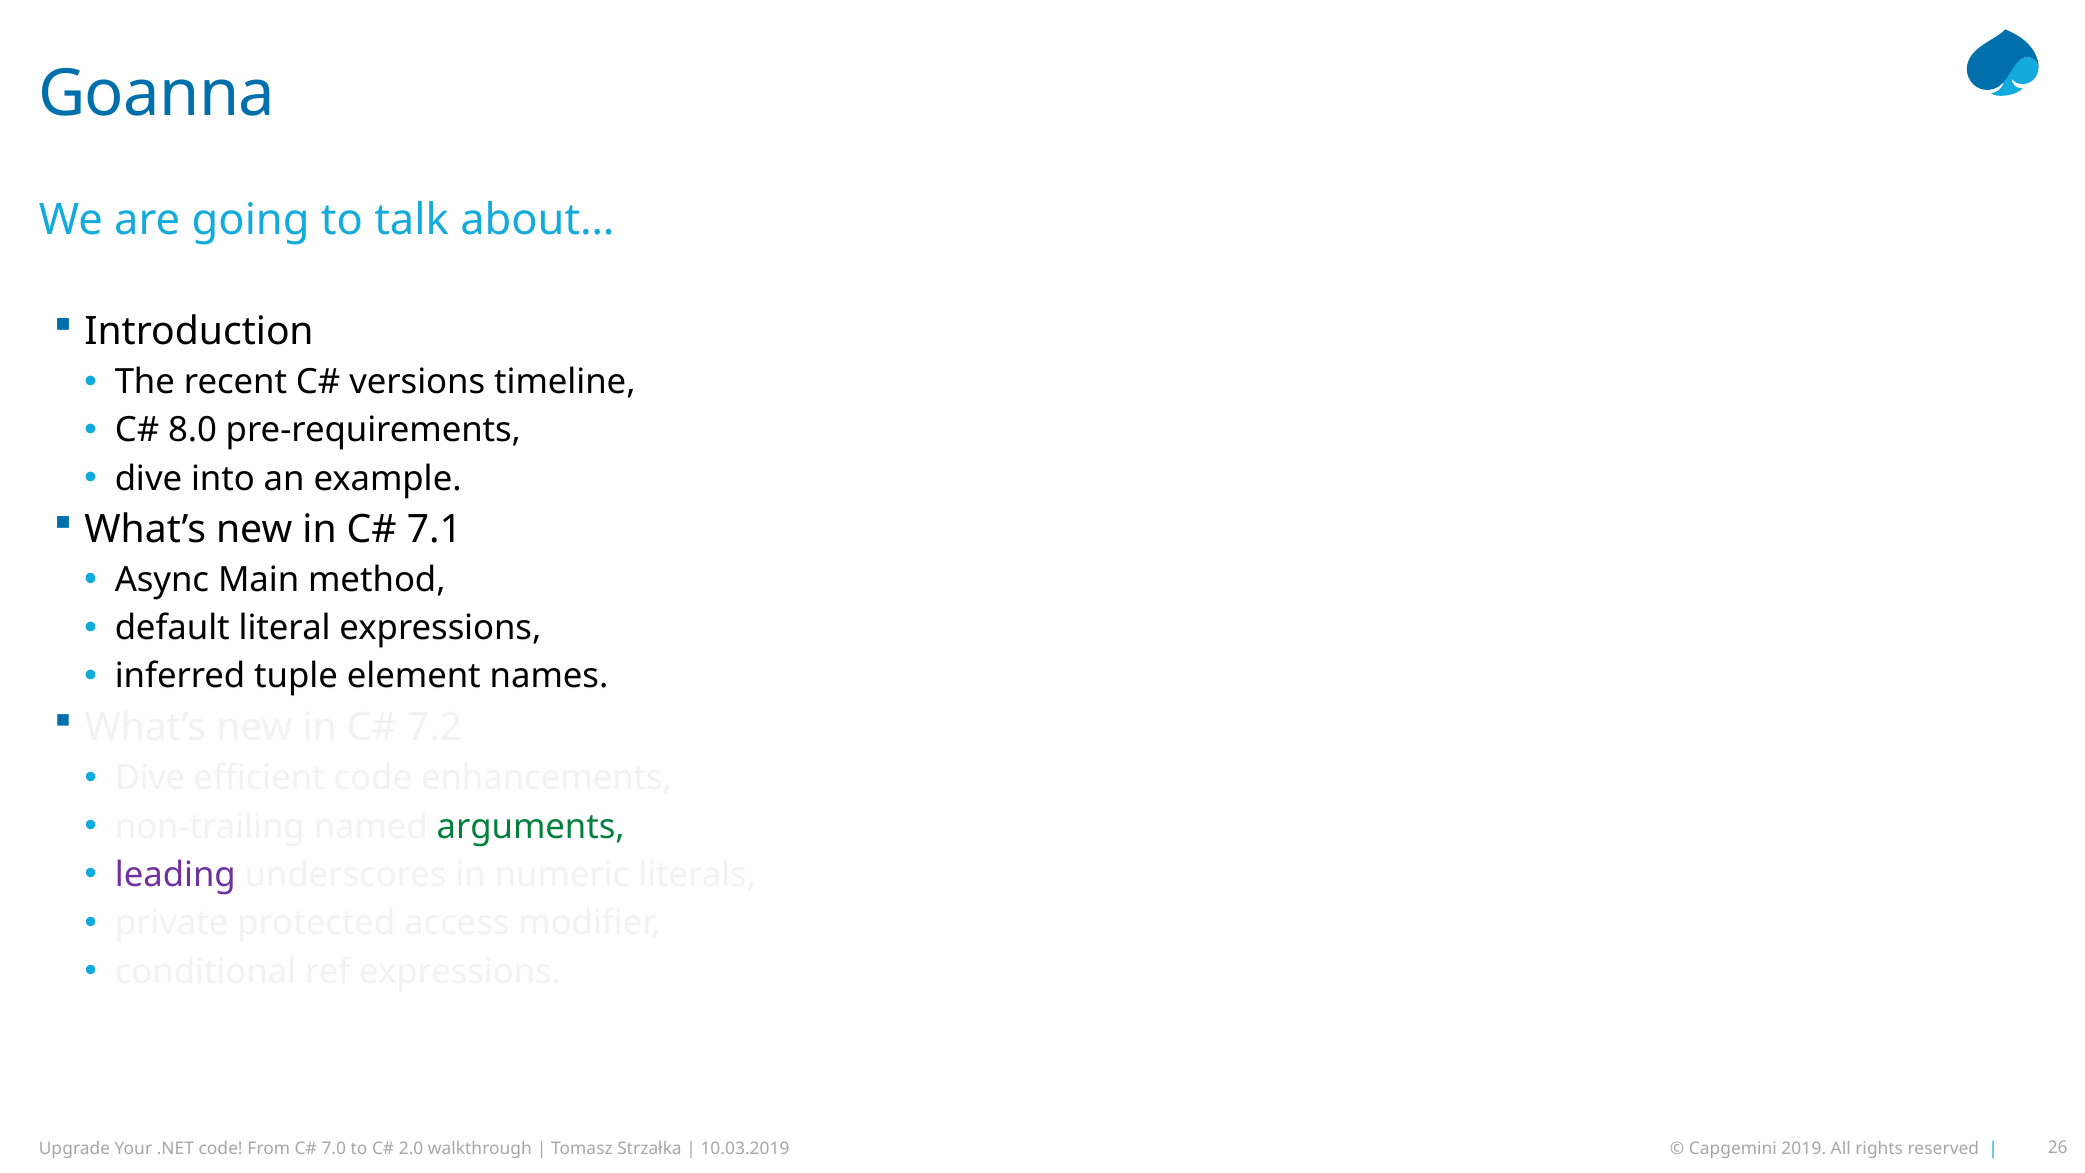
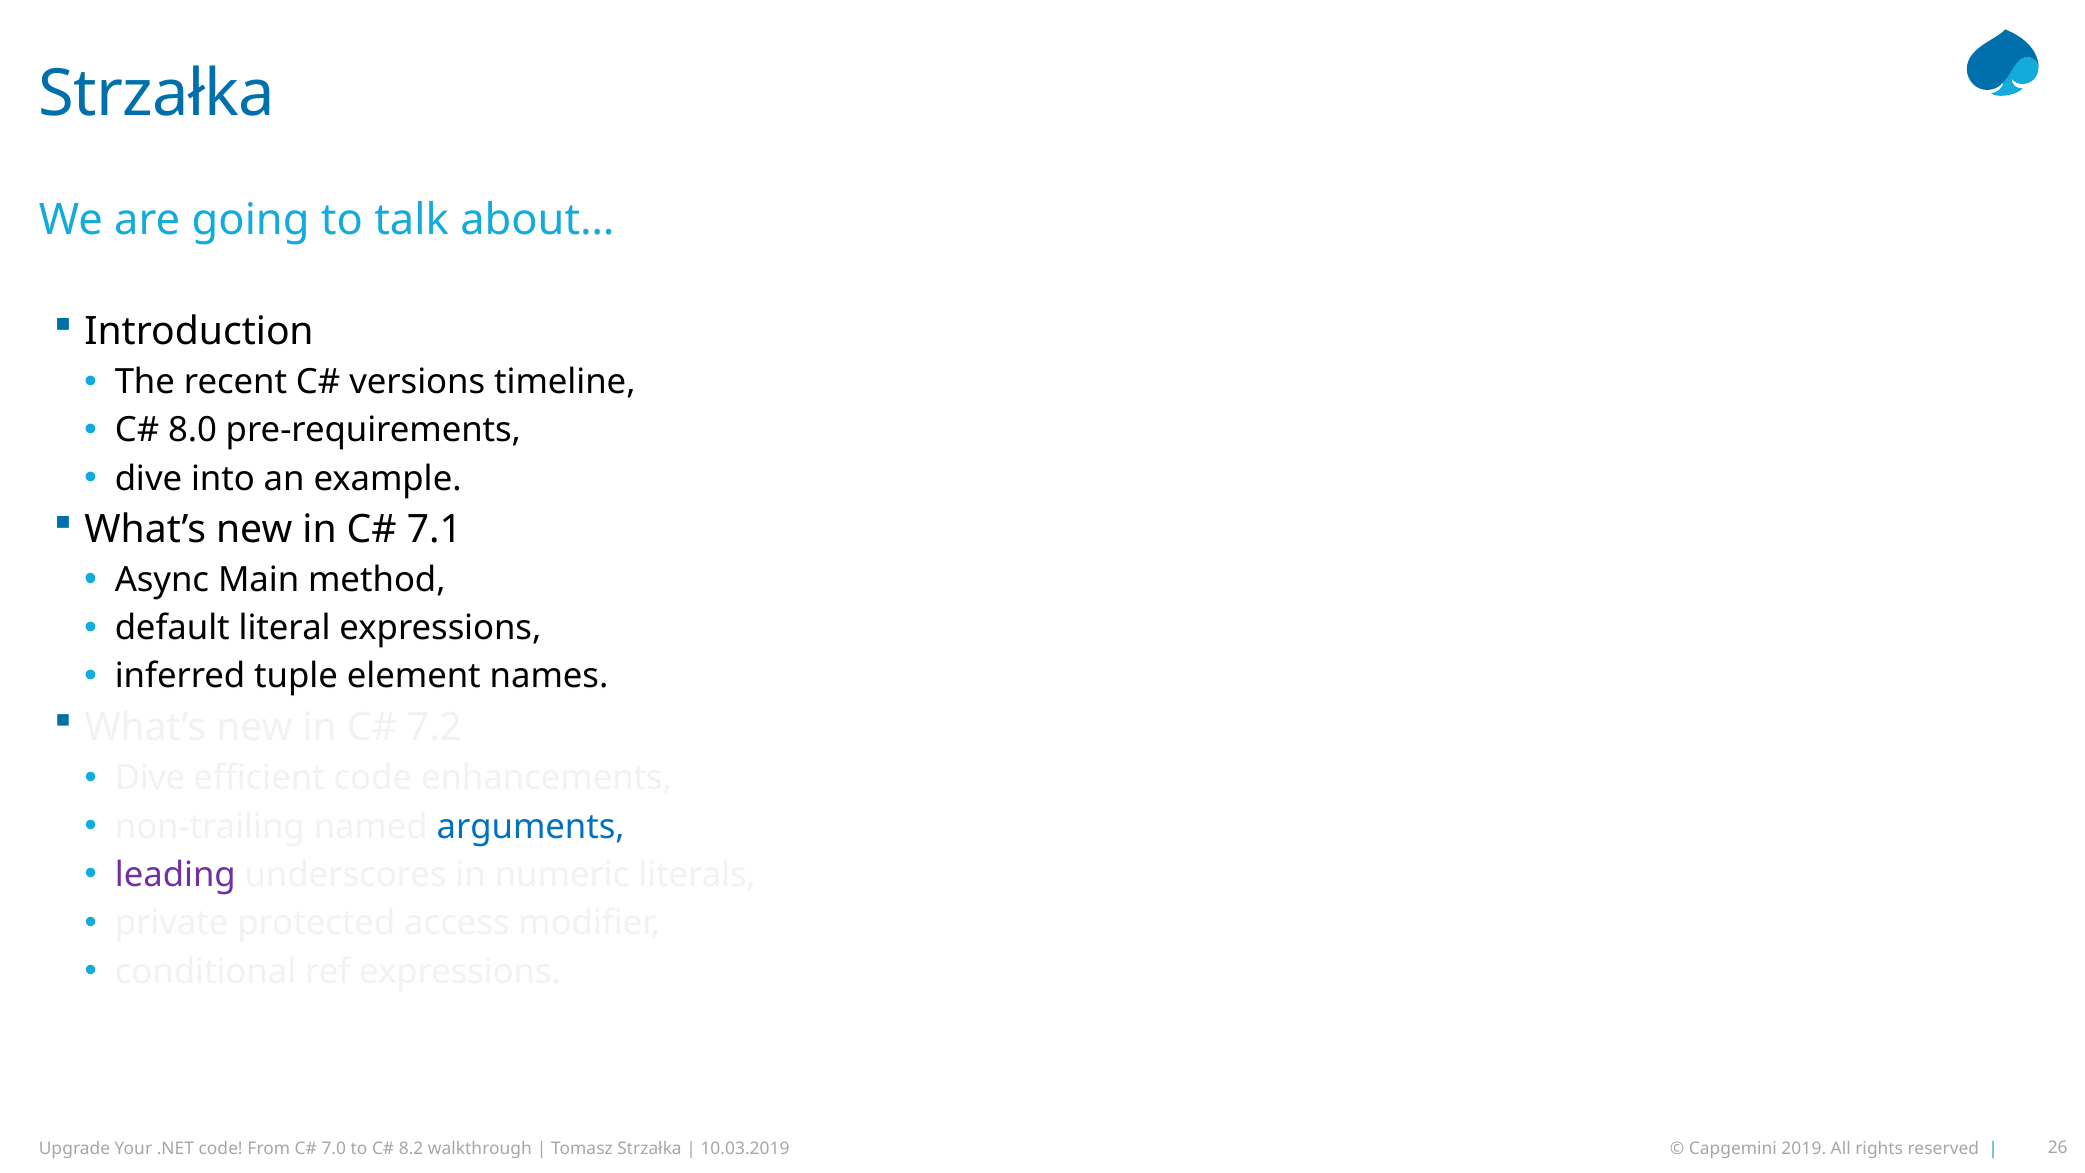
Goanna at (157, 94): Goanna -> Strzałka
arguments colour: green -> blue
2.0: 2.0 -> 8.2
